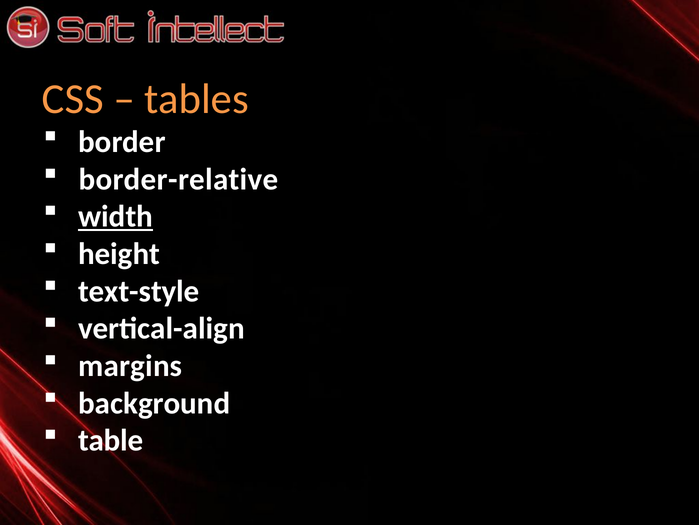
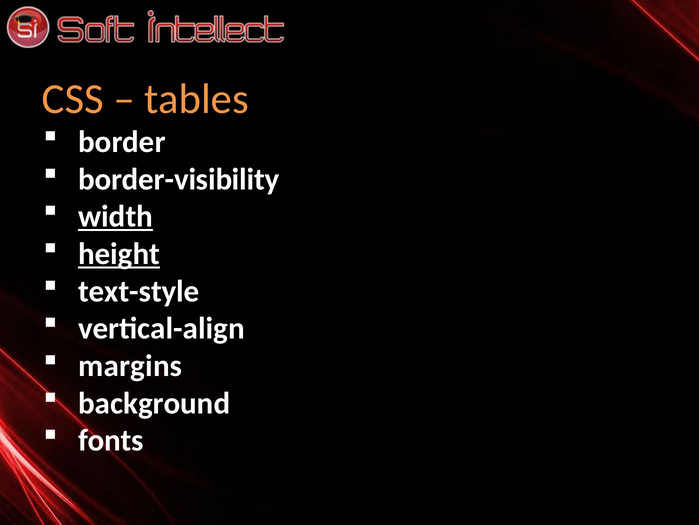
border-relative: border-relative -> border-visibility
height underline: none -> present
table: table -> fonts
